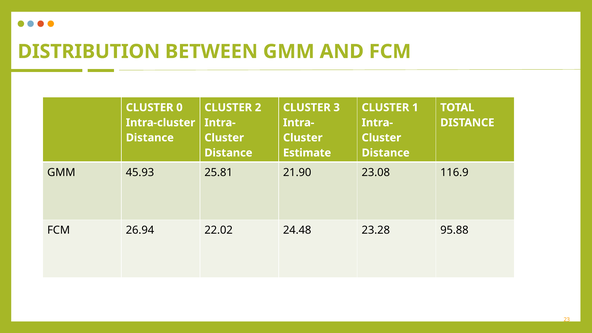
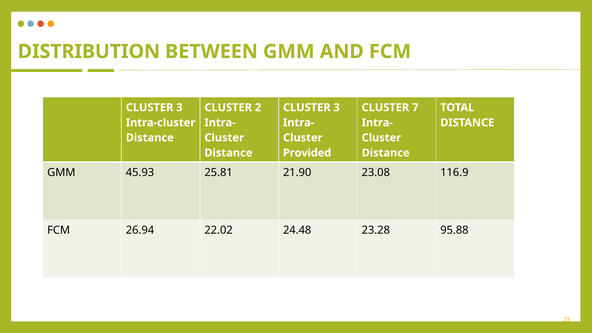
0 at (179, 108): 0 -> 3
1: 1 -> 7
Estimate: Estimate -> Provided
